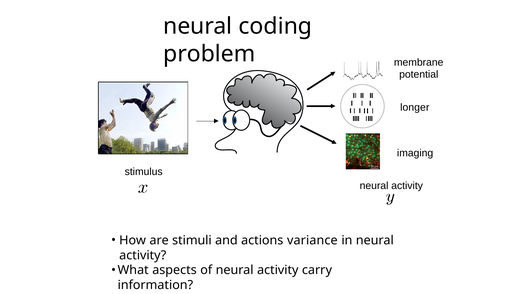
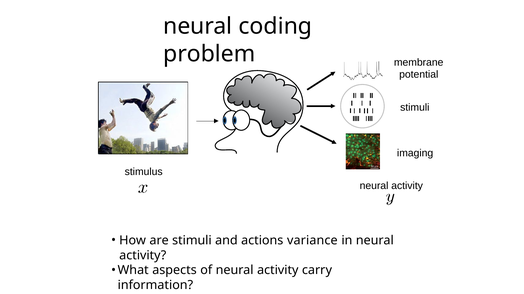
longer at (415, 108): longer -> stimuli
